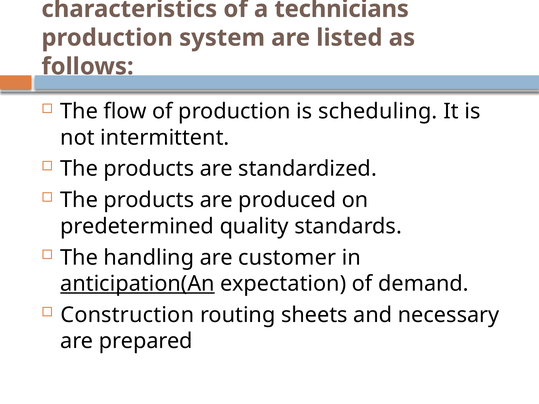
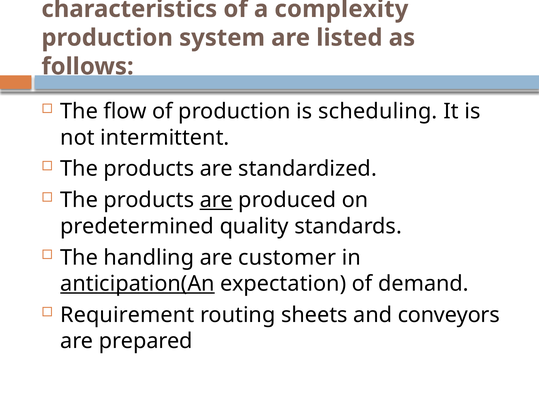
technicians: technicians -> complexity
are at (216, 200) underline: none -> present
Construction: Construction -> Requirement
necessary: necessary -> conveyors
